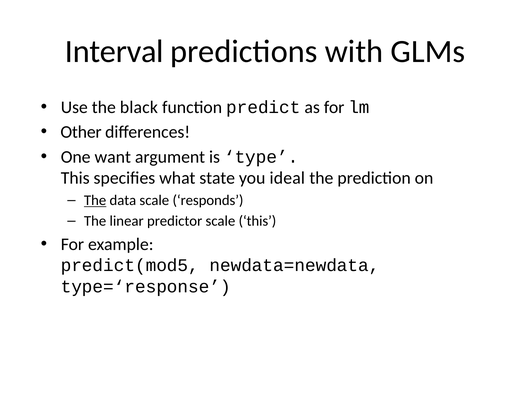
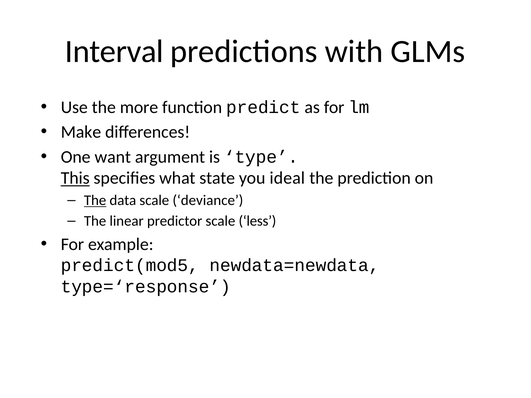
black: black -> more
Other: Other -> Make
This at (75, 178) underline: none -> present
responds: responds -> deviance
scale this: this -> less
